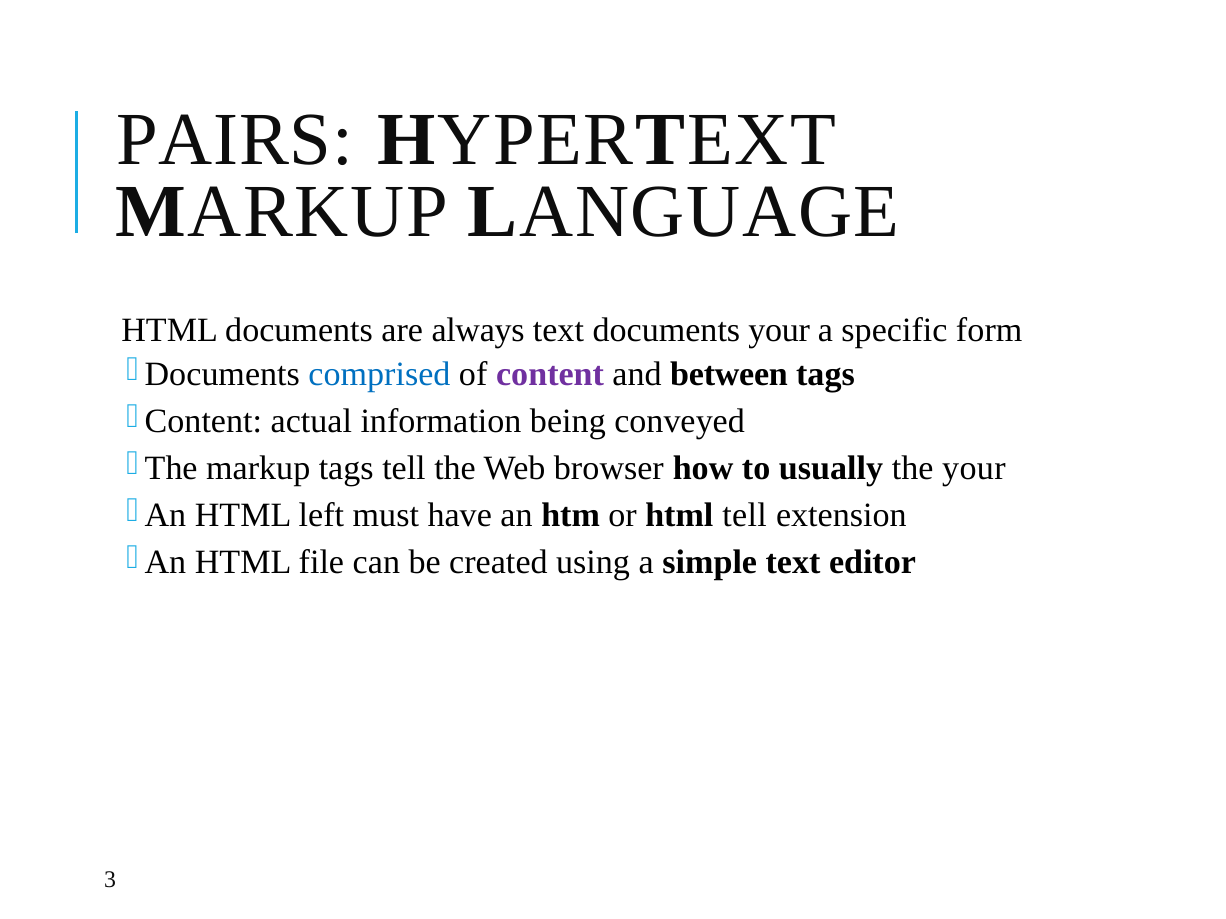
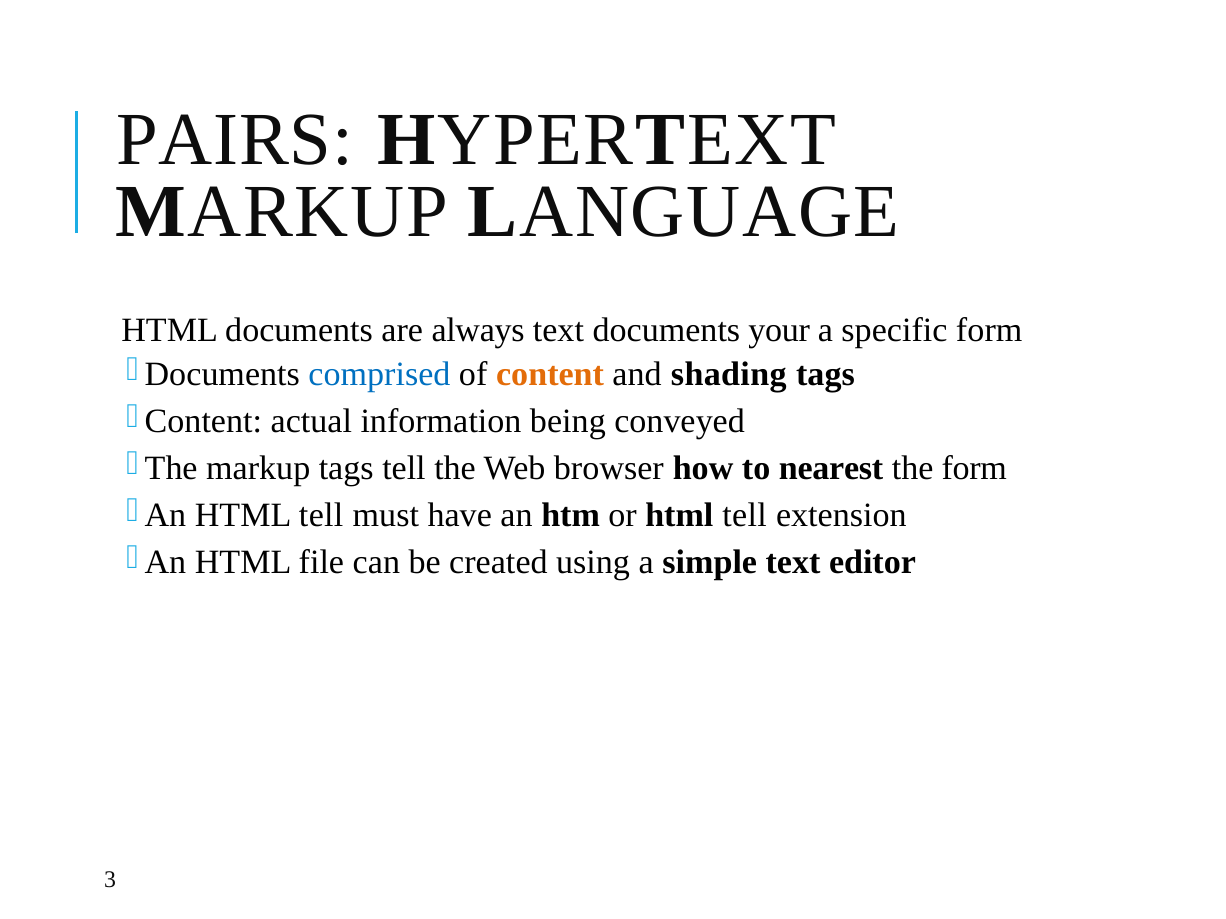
content colour: purple -> orange
between: between -> shading
usually: usually -> nearest
the your: your -> form
left at (321, 516): left -> tell
